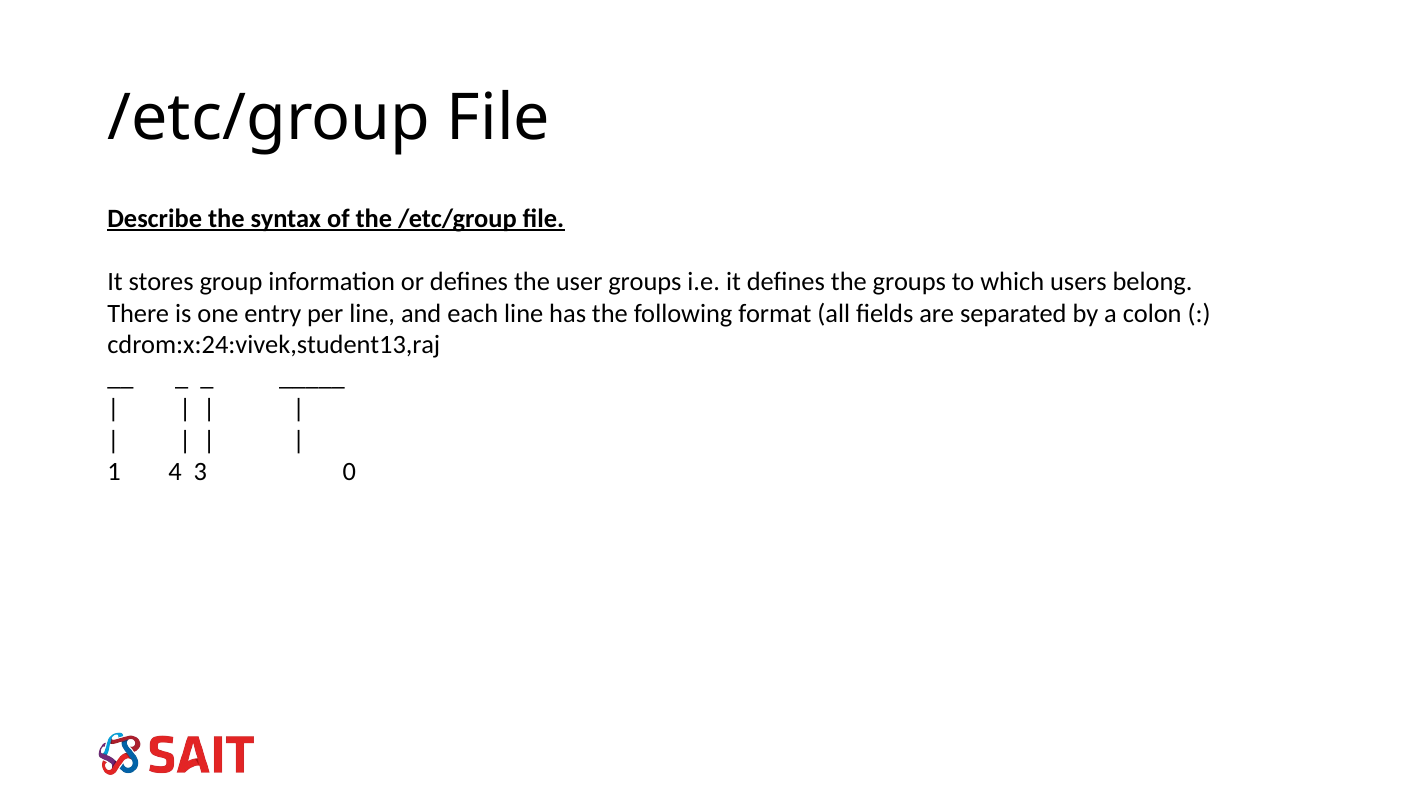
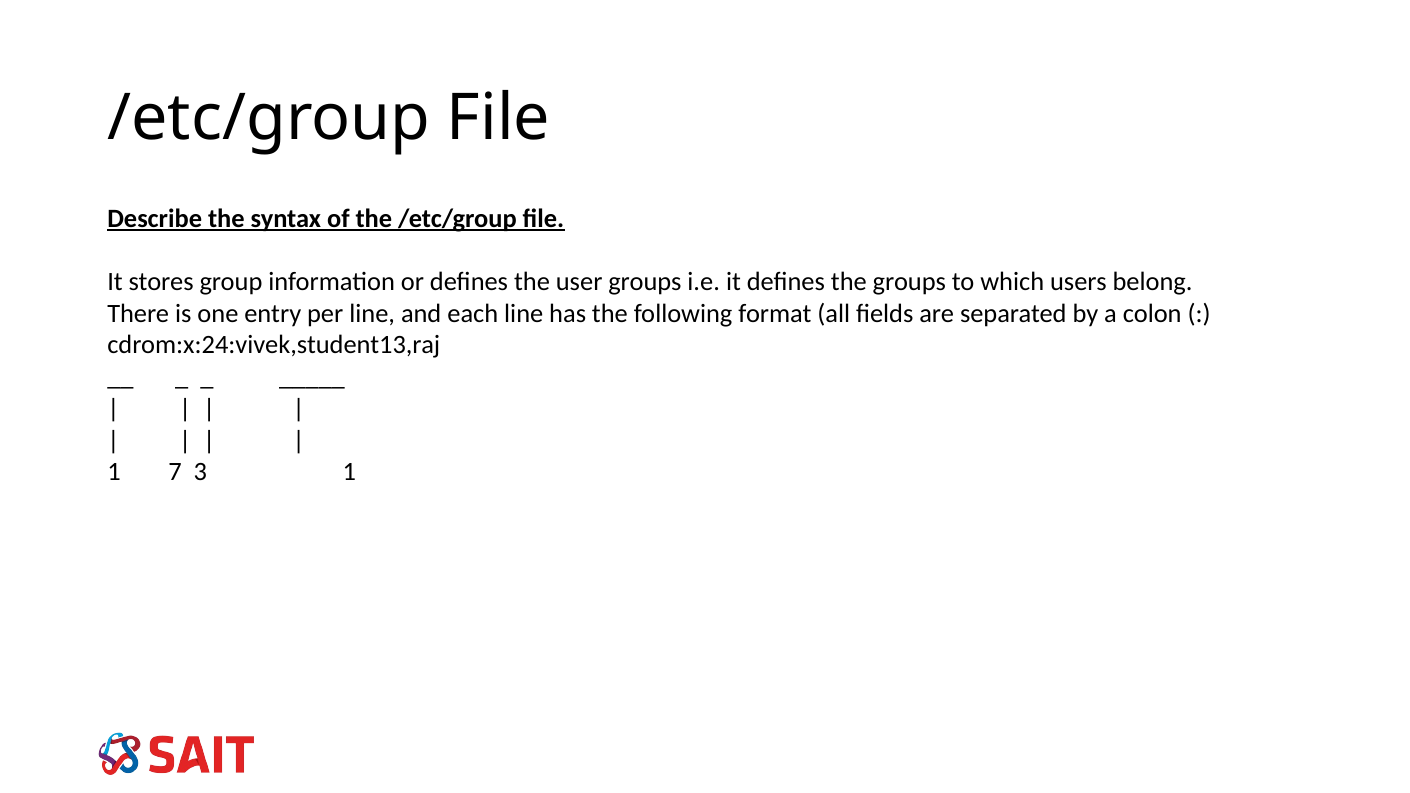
4: 4 -> 7
3 0: 0 -> 1
